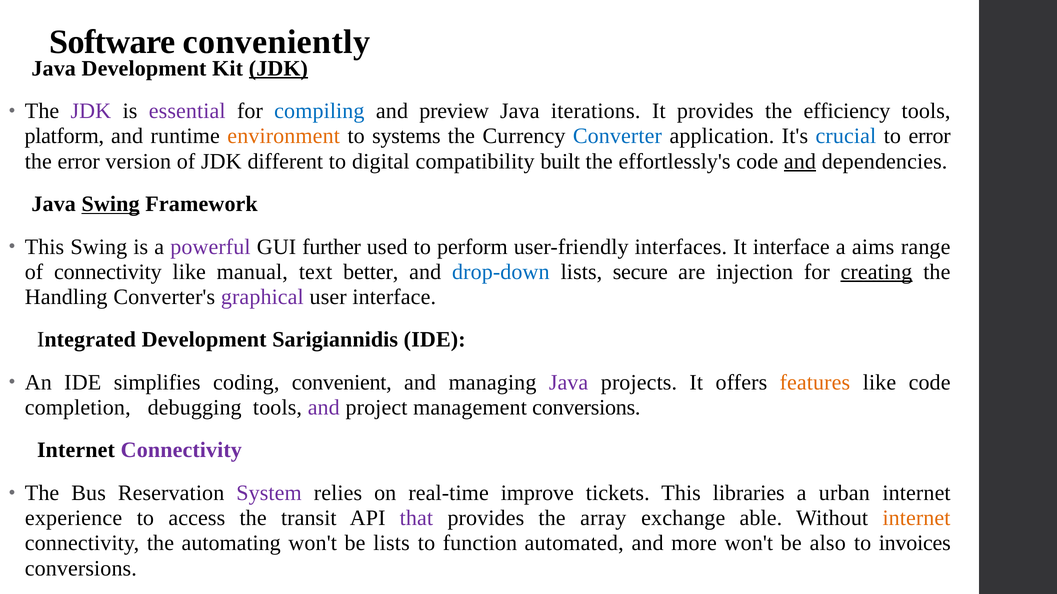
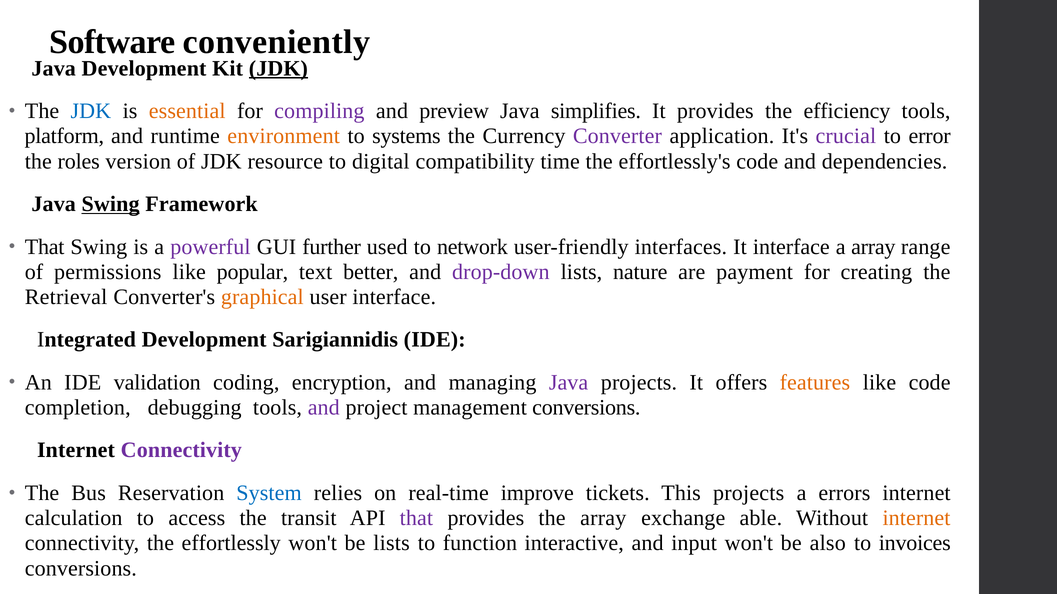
JDK at (91, 111) colour: purple -> blue
essential colour: purple -> orange
compiling colour: blue -> purple
iterations: iterations -> simplifies
Converter colour: blue -> purple
crucial colour: blue -> purple
the error: error -> roles
different: different -> resource
built: built -> time
and at (800, 161) underline: present -> none
This at (44, 247): This -> That
perform: perform -> network
a aims: aims -> array
of connectivity: connectivity -> permissions
manual: manual -> popular
drop-down colour: blue -> purple
secure: secure -> nature
injection: injection -> payment
creating underline: present -> none
Handling: Handling -> Retrieval
graphical colour: purple -> orange
simplifies: simplifies -> validation
convenient: convenient -> encryption
System colour: purple -> blue
This libraries: libraries -> projects
urban: urban -> errors
experience: experience -> calculation
automating: automating -> effortlessly
automated: automated -> interactive
more: more -> input
